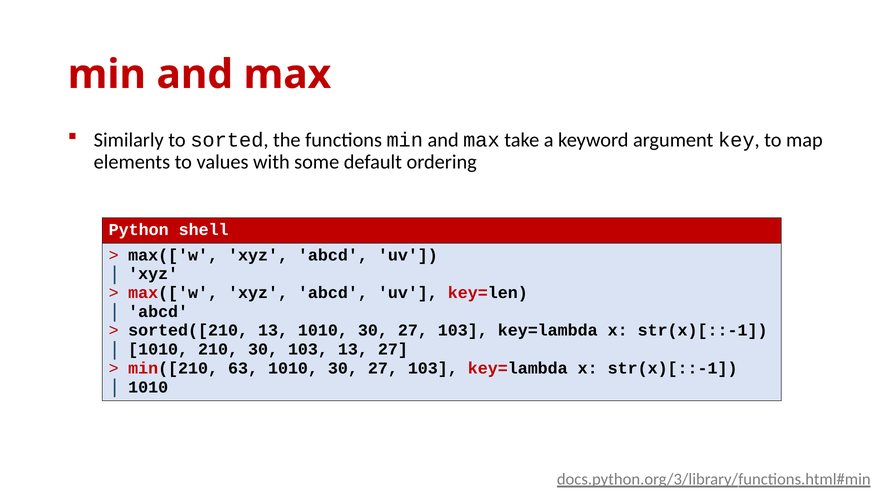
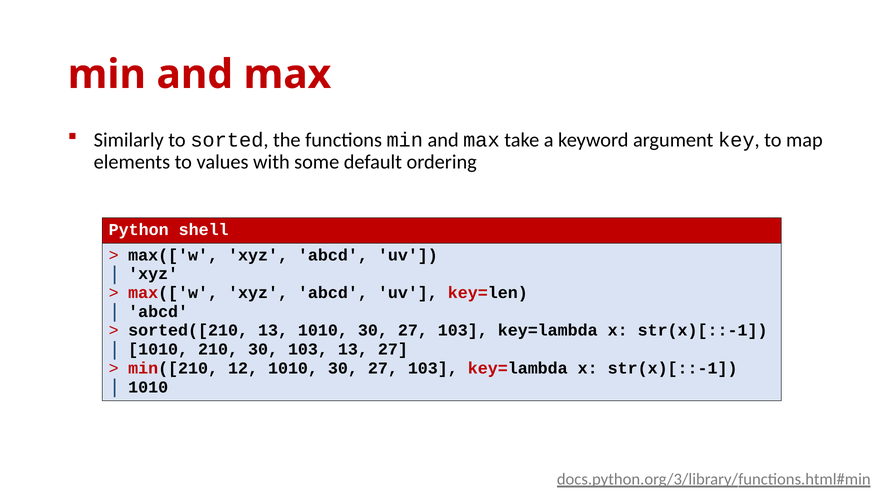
63: 63 -> 12
